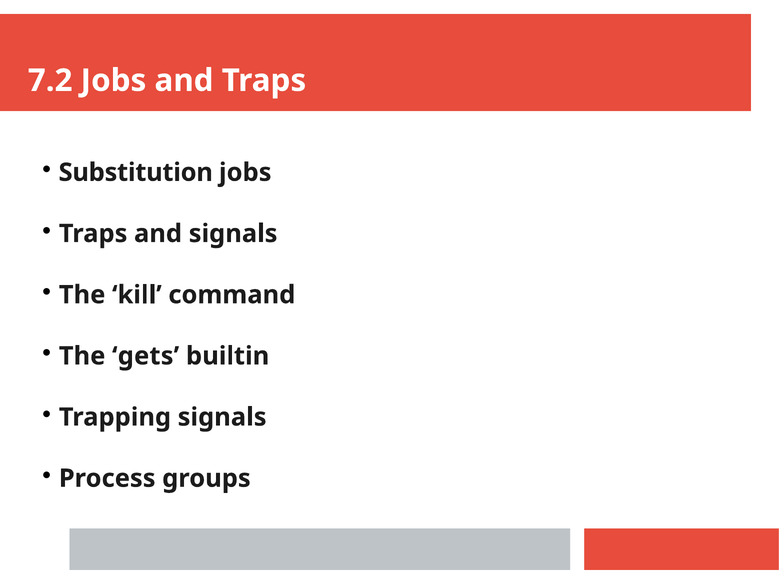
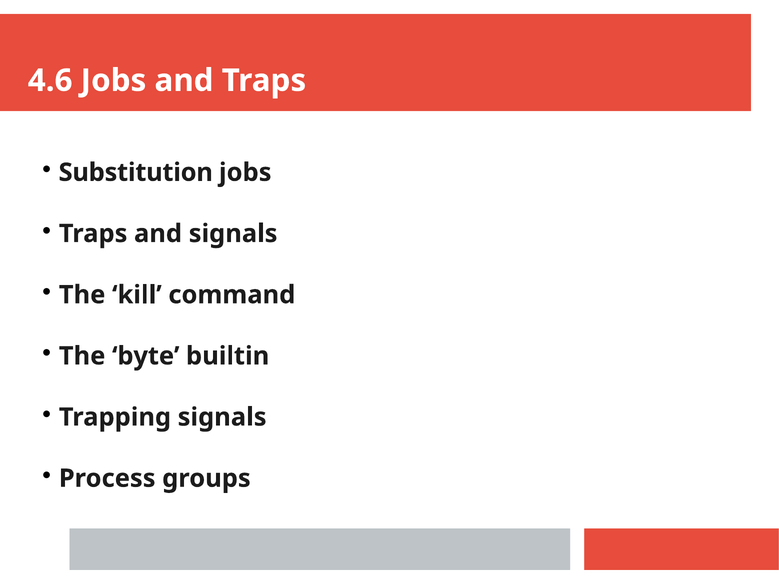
7.2: 7.2 -> 4.6
gets: gets -> byte
